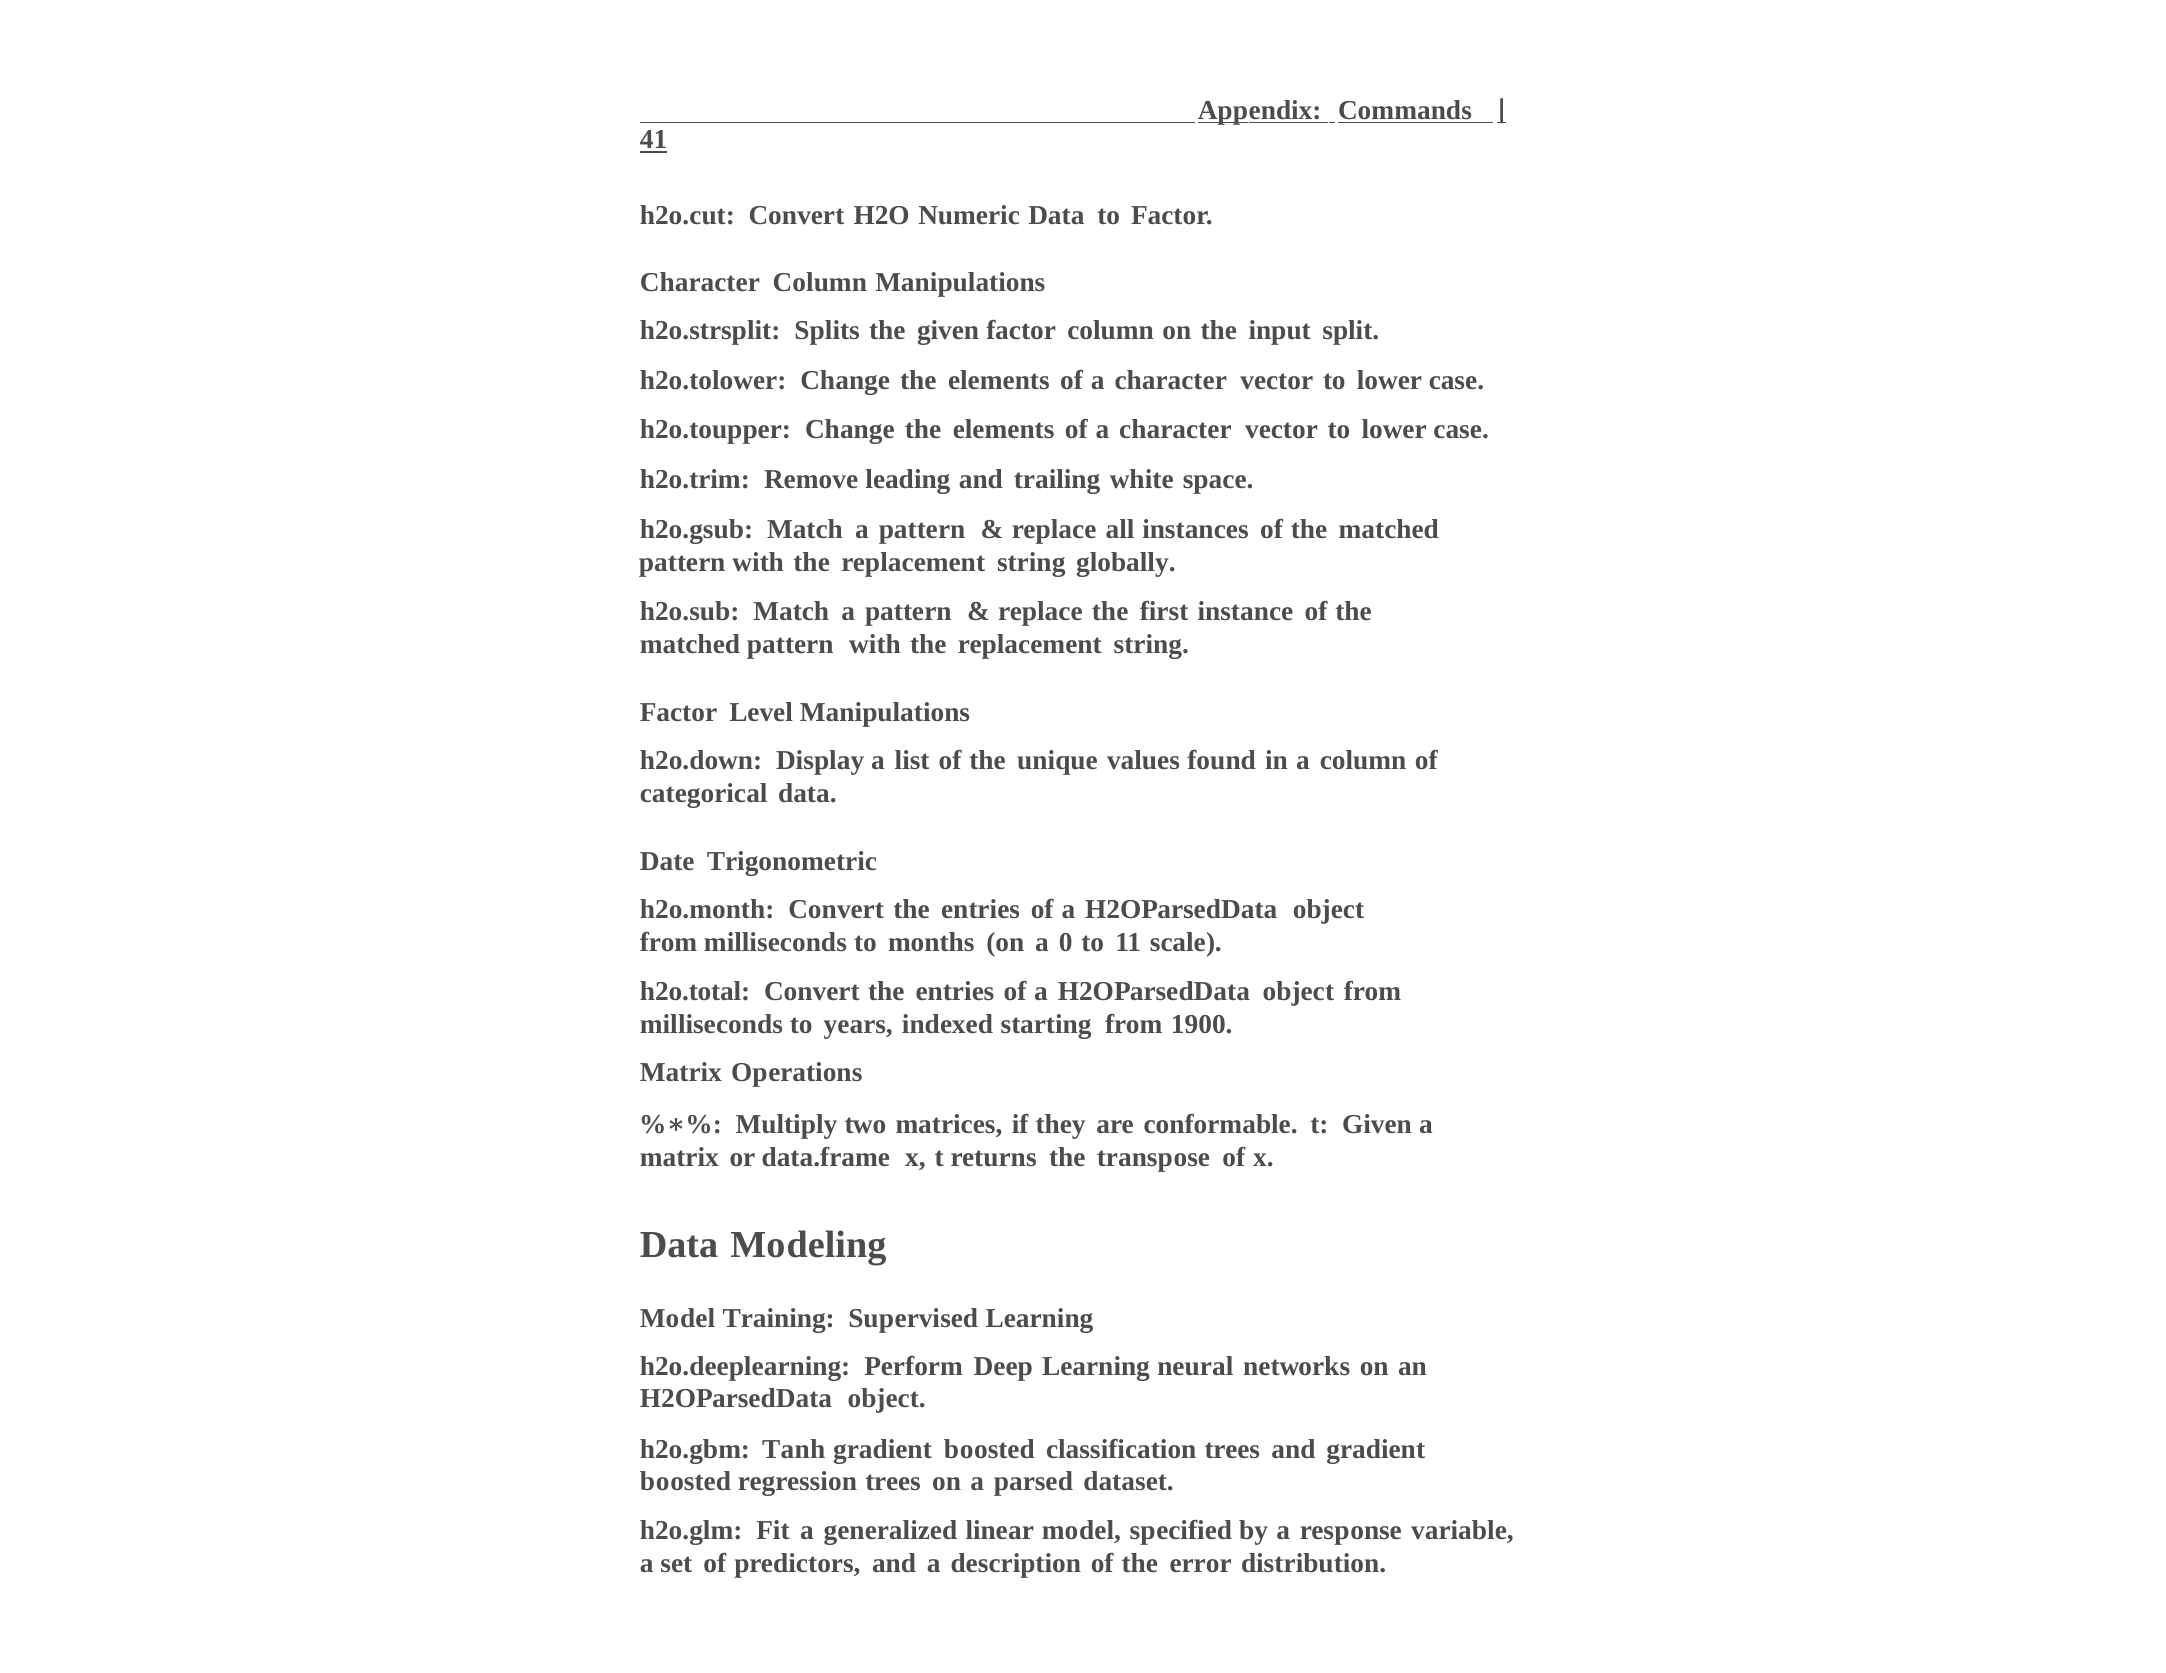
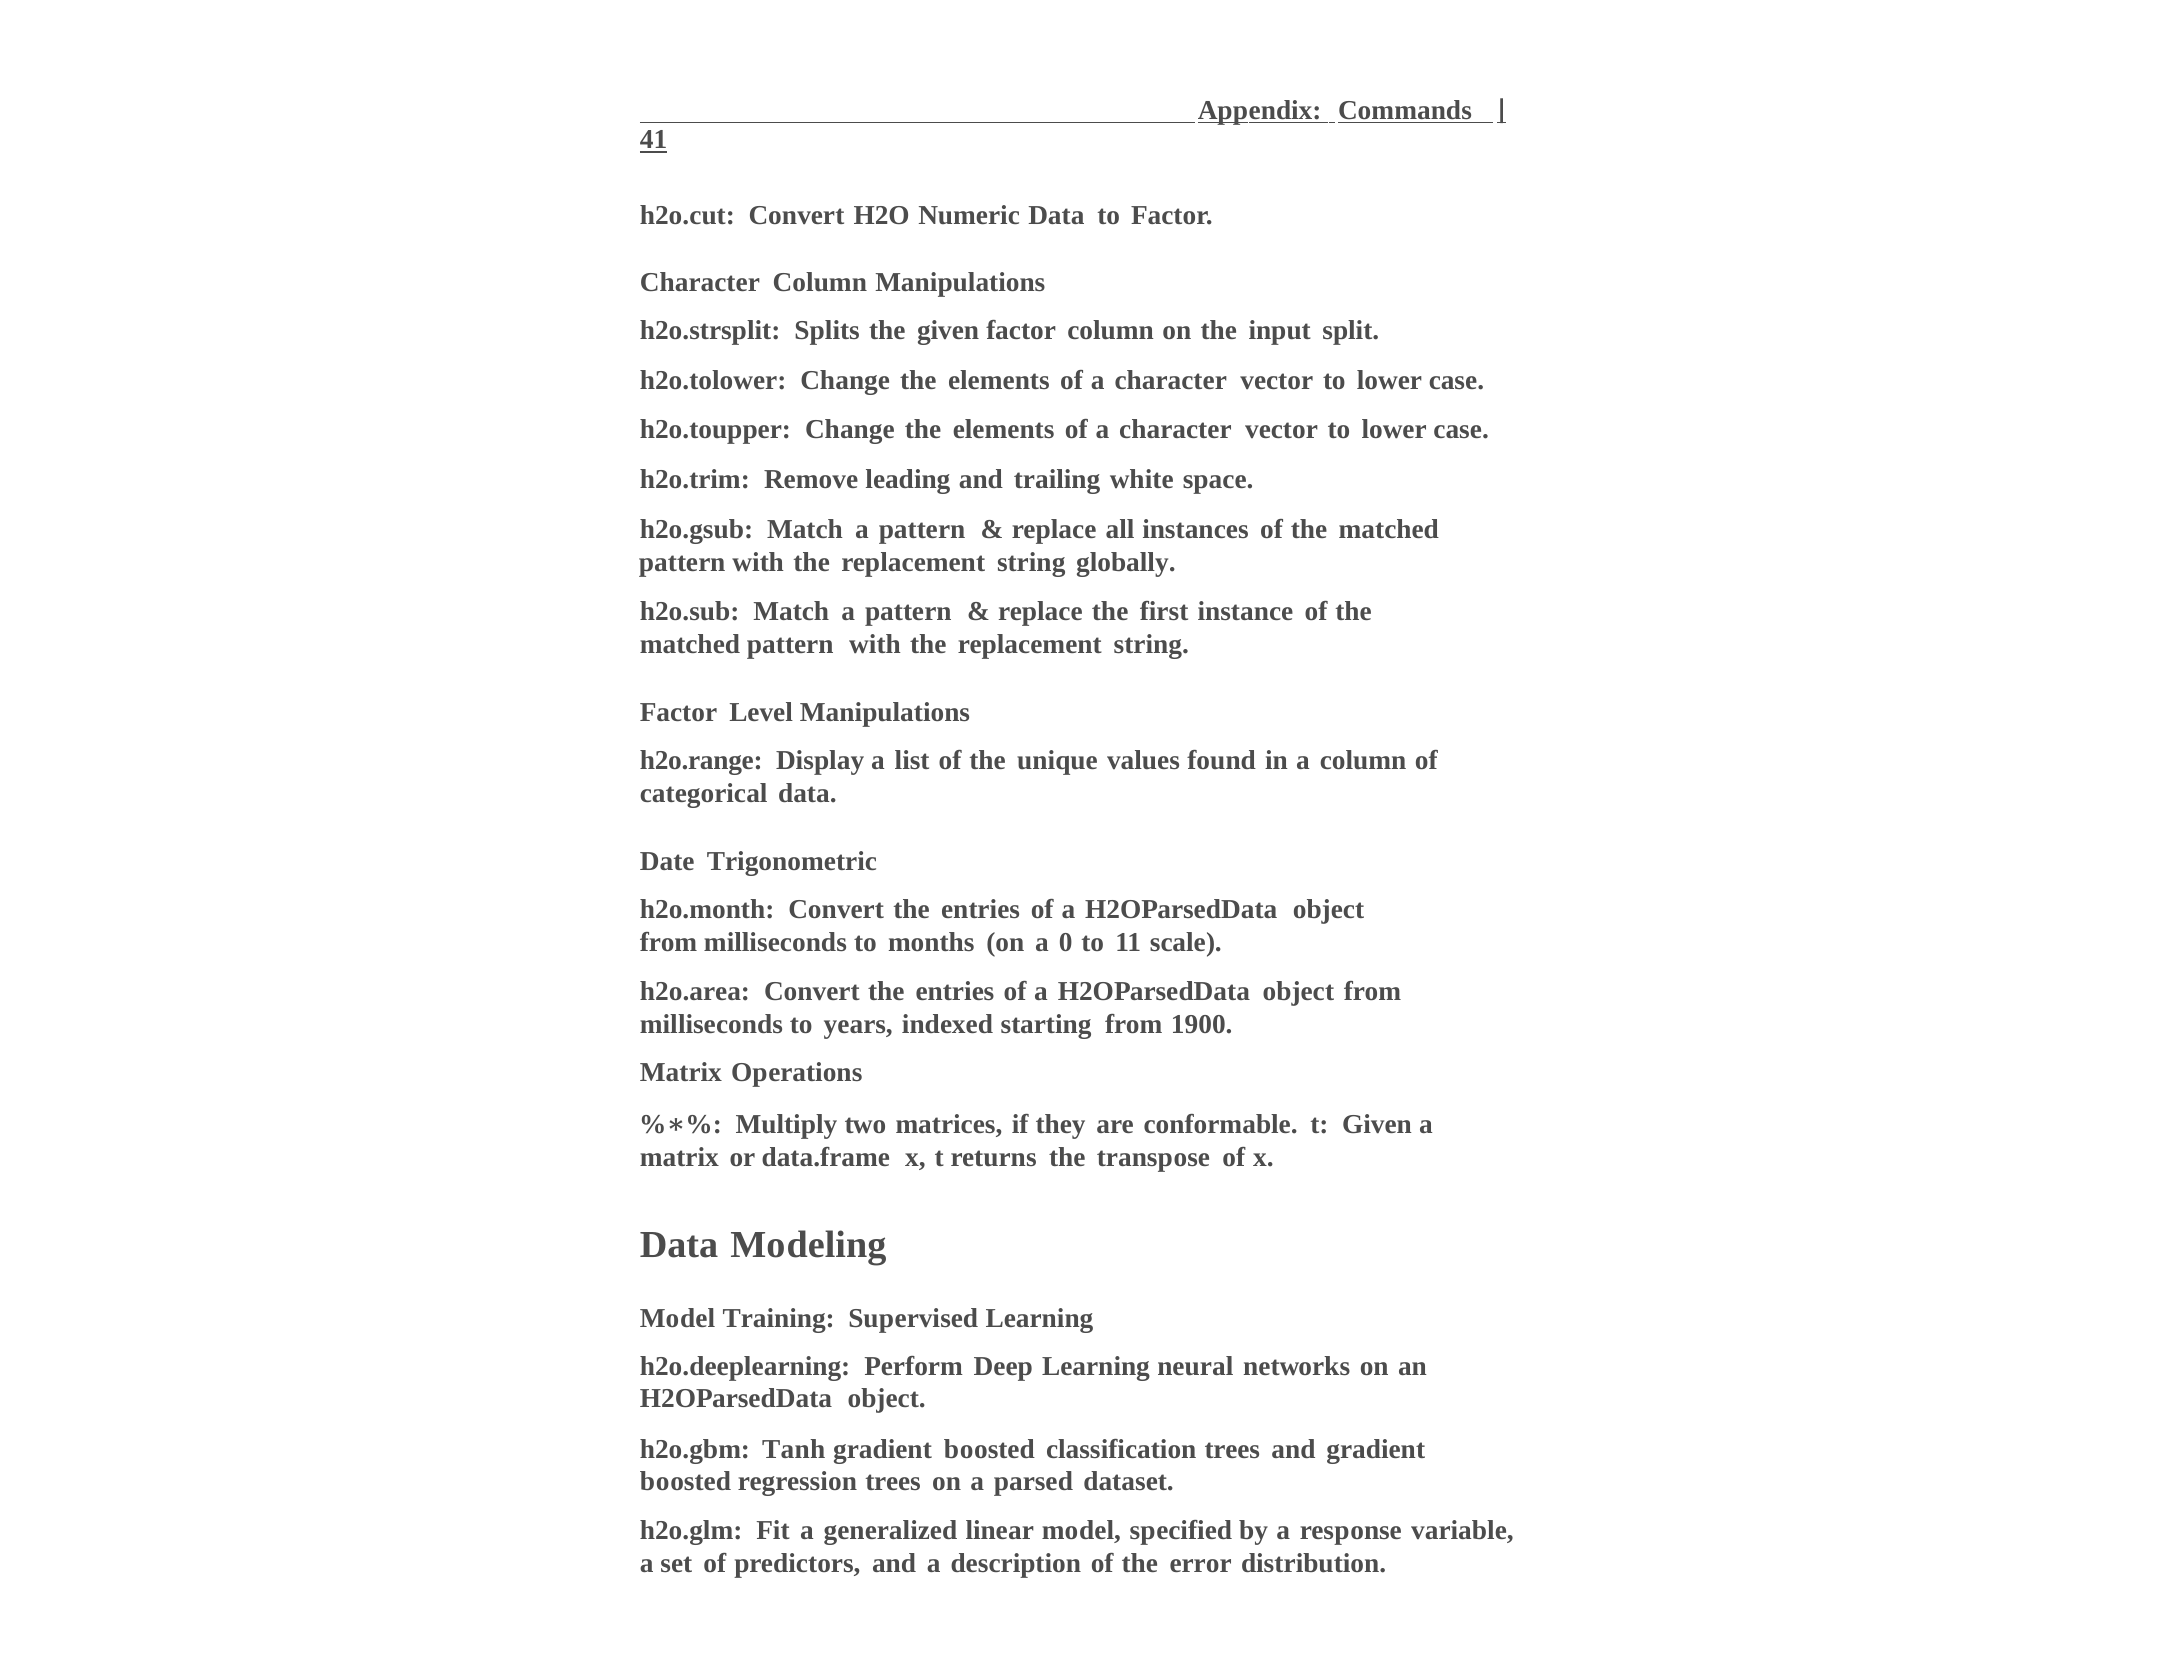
h2o.down: h2o.down -> h2o.range
h2o.total: h2o.total -> h2o.area
